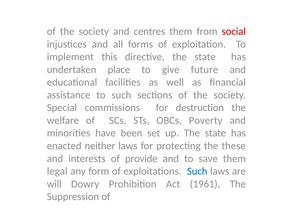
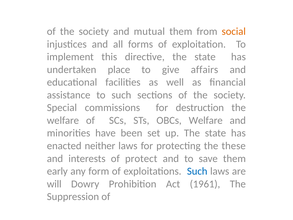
centres: centres -> mutual
social colour: red -> orange
future: future -> affairs
OBCs Poverty: Poverty -> Welfare
provide: provide -> protect
legal: legal -> early
